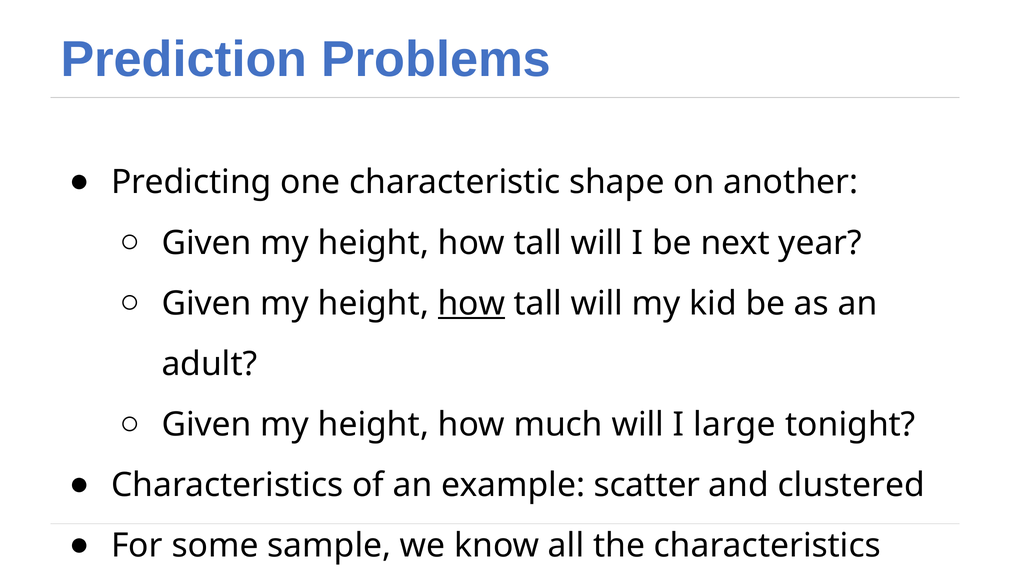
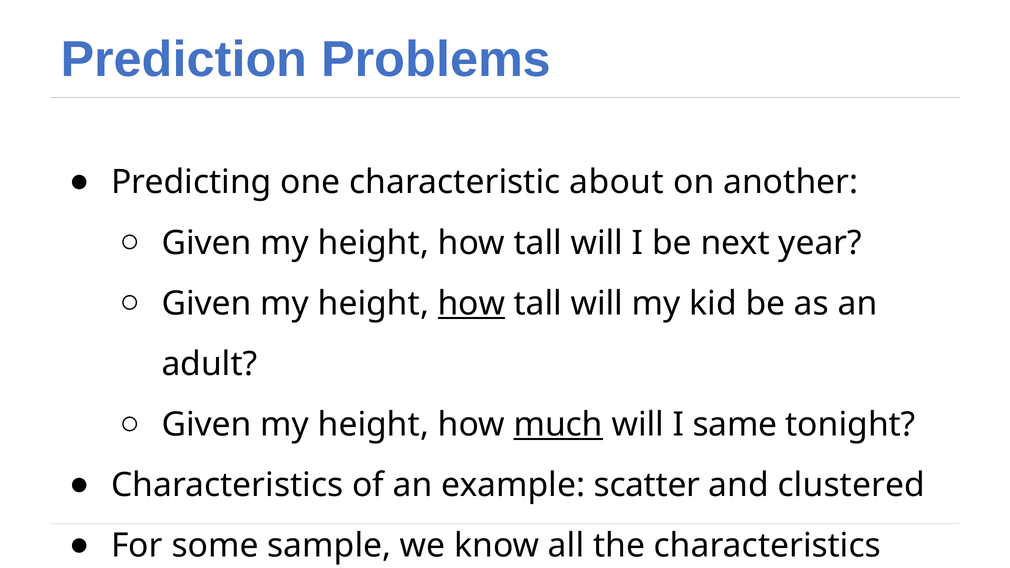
shape: shape -> about
much underline: none -> present
large: large -> same
